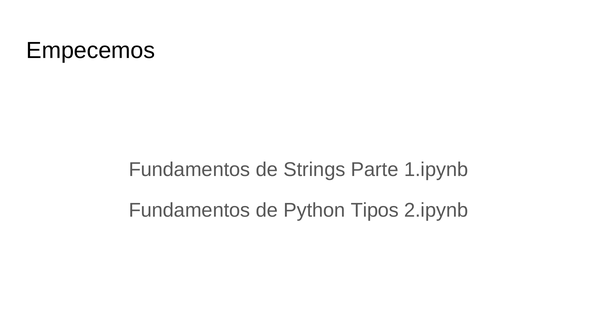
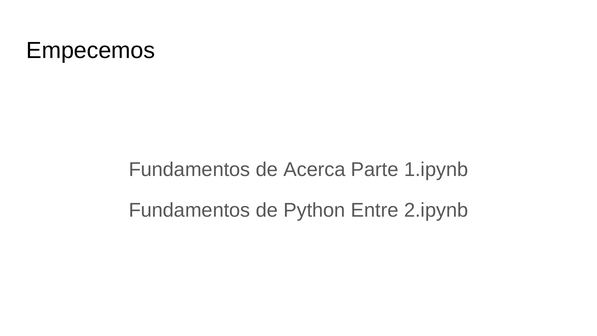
Strings: Strings -> Acerca
Tipos: Tipos -> Entre
